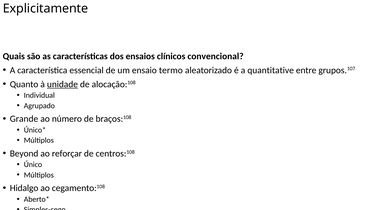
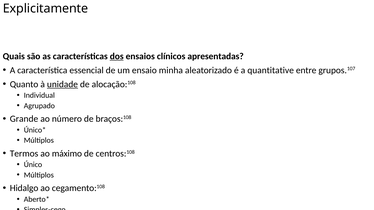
dos underline: none -> present
convencional: convencional -> apresentadas
termo: termo -> minha
Beyond: Beyond -> Termos
reforçar: reforçar -> máximo
